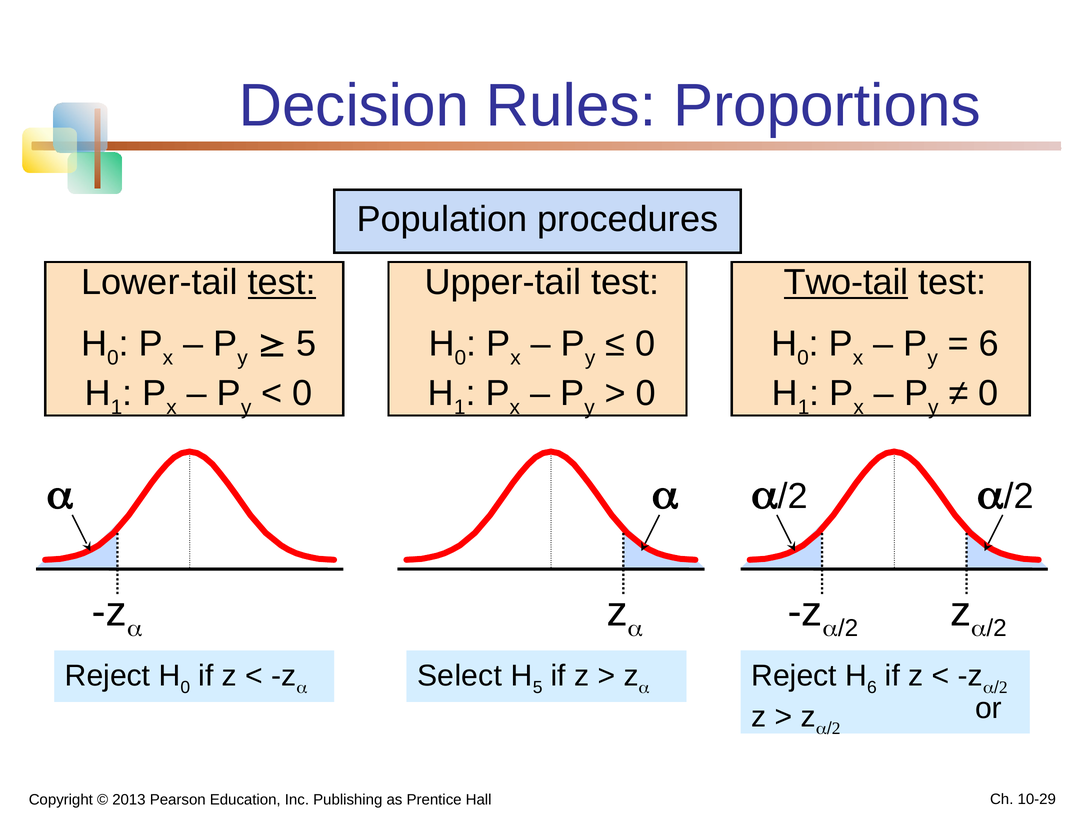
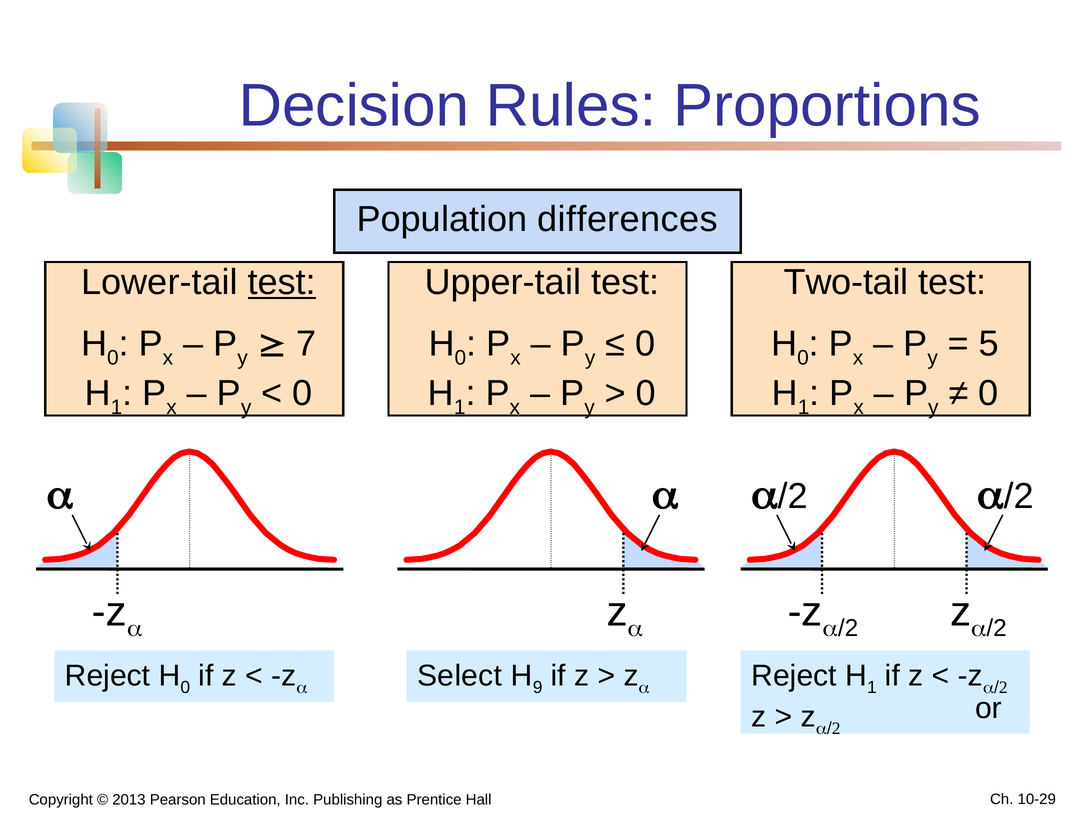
procedures: procedures -> differences
Two-tail underline: present -> none
5 at (306, 344): 5 -> 7
6 at (989, 344): 6 -> 5
5 at (538, 688): 5 -> 9
6 at (872, 687): 6 -> 1
